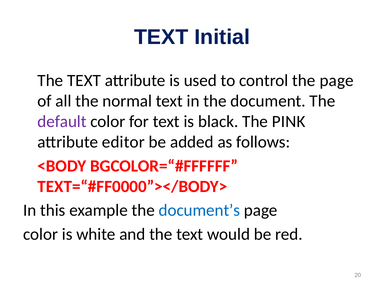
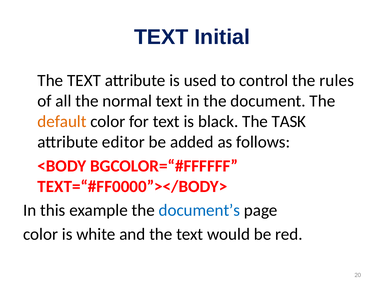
the page: page -> rules
default colour: purple -> orange
PINK: PINK -> TASK
